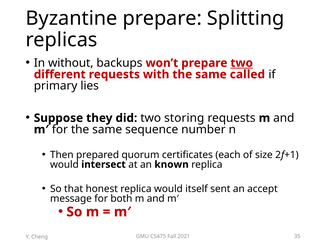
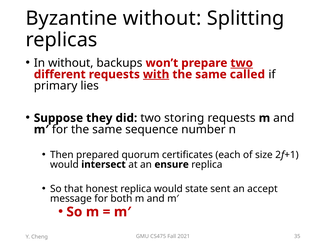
Byzantine prepare: prepare -> without
with underline: none -> present
known: known -> ensure
itself: itself -> state
